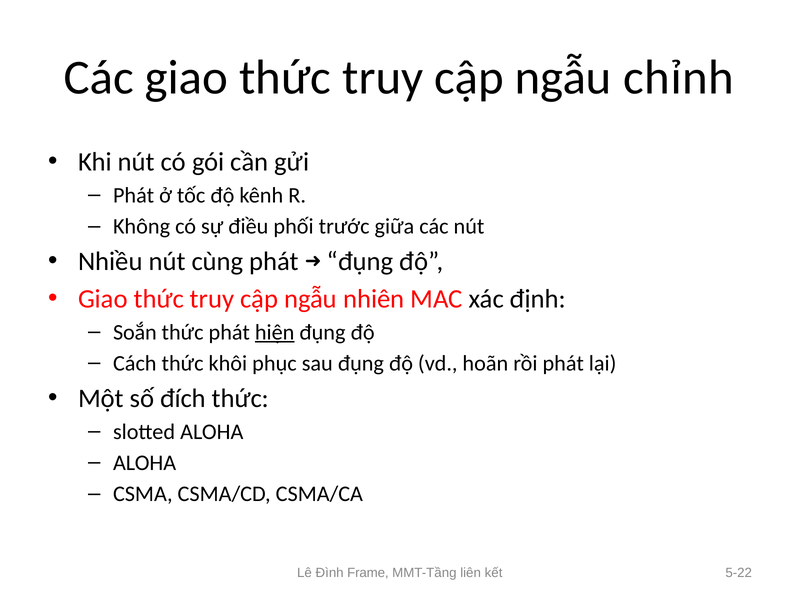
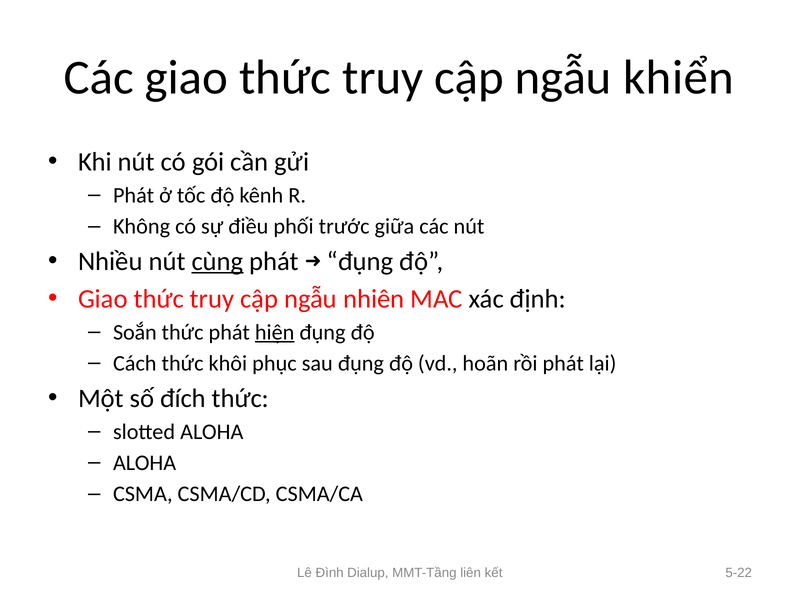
chỉnh: chỉnh -> khiển
cùng underline: none -> present
Frame: Frame -> Dialup
